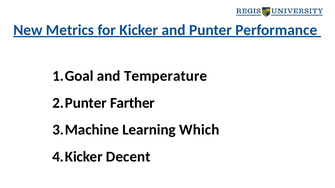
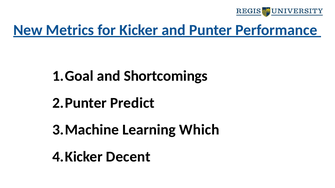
Temperature: Temperature -> Shortcomings
Farther: Farther -> Predict
